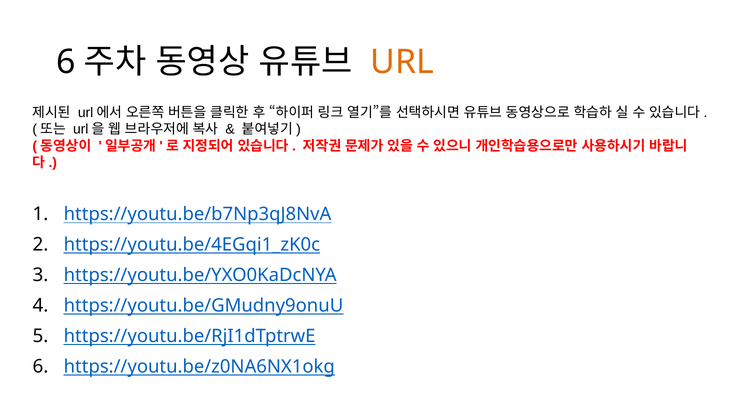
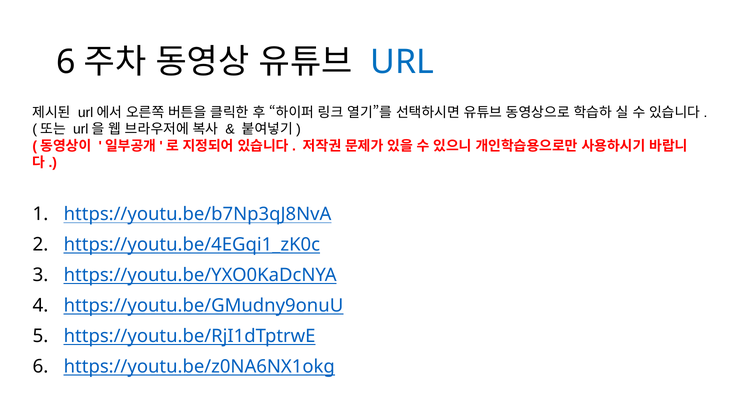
URL colour: orange -> blue
